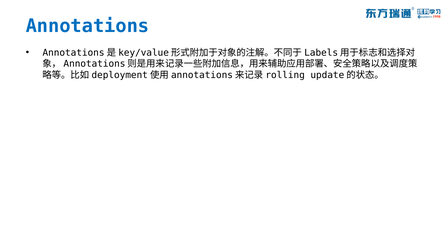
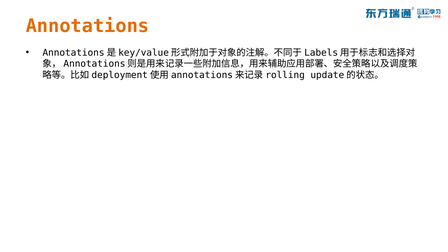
Annotations colour: blue -> orange
